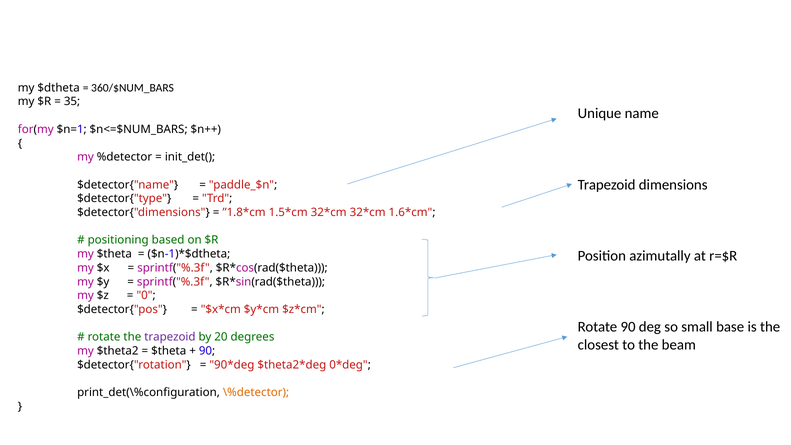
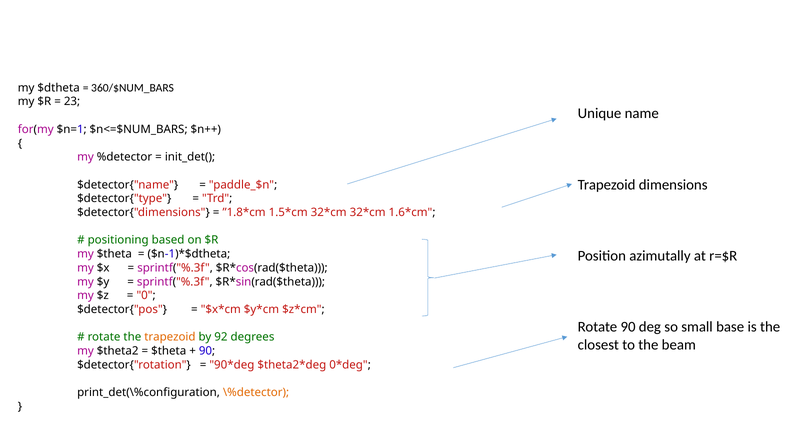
35: 35 -> 23
trapezoid at (170, 337) colour: purple -> orange
20: 20 -> 92
